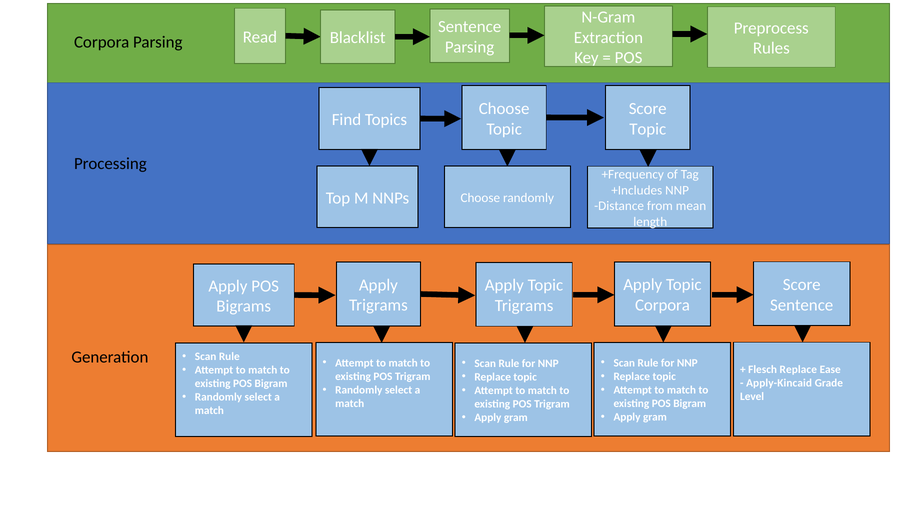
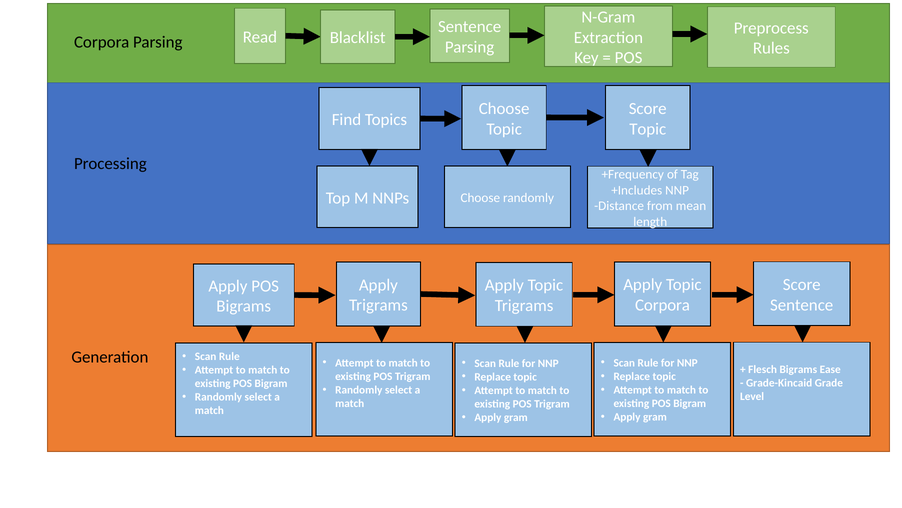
Flesch Replace: Replace -> Bigrams
Apply-Kincaid: Apply-Kincaid -> Grade-Kincaid
